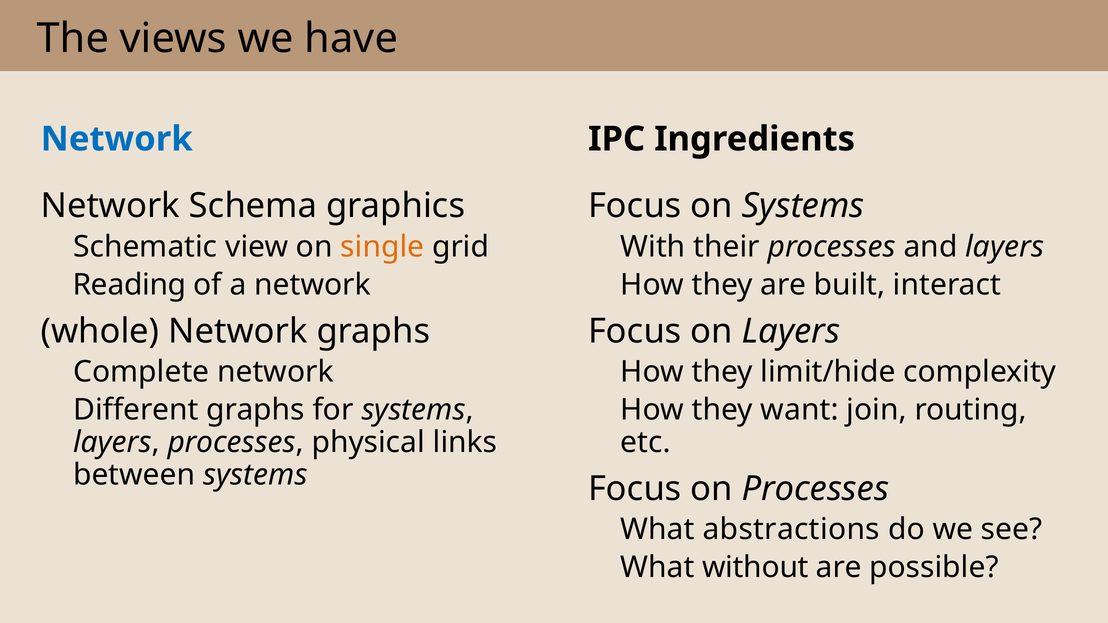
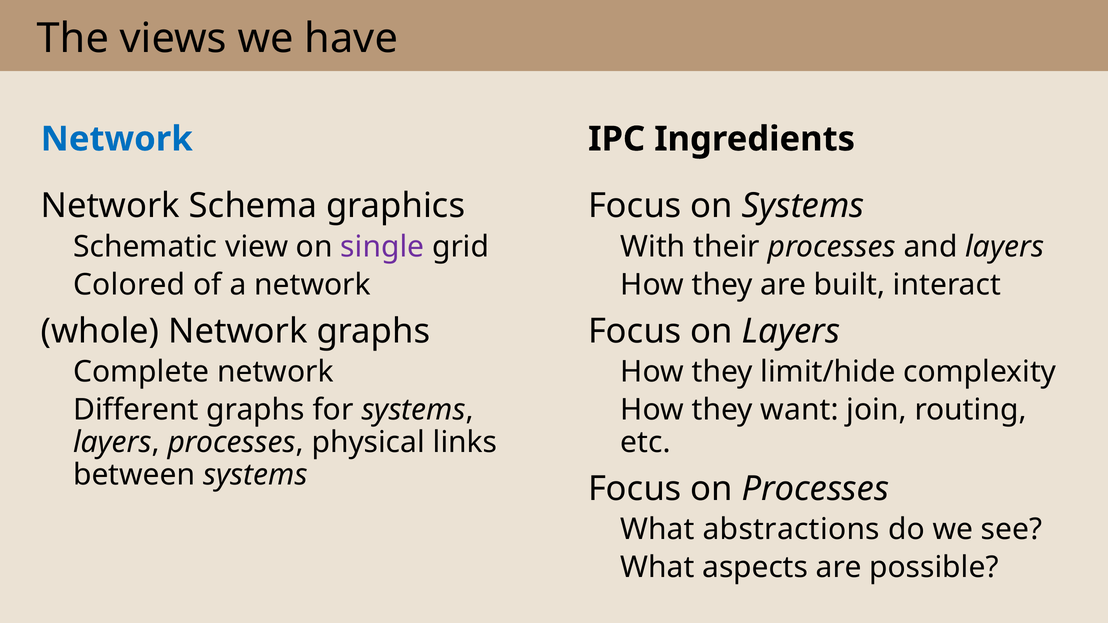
single colour: orange -> purple
Reading: Reading -> Colored
without: without -> aspects
